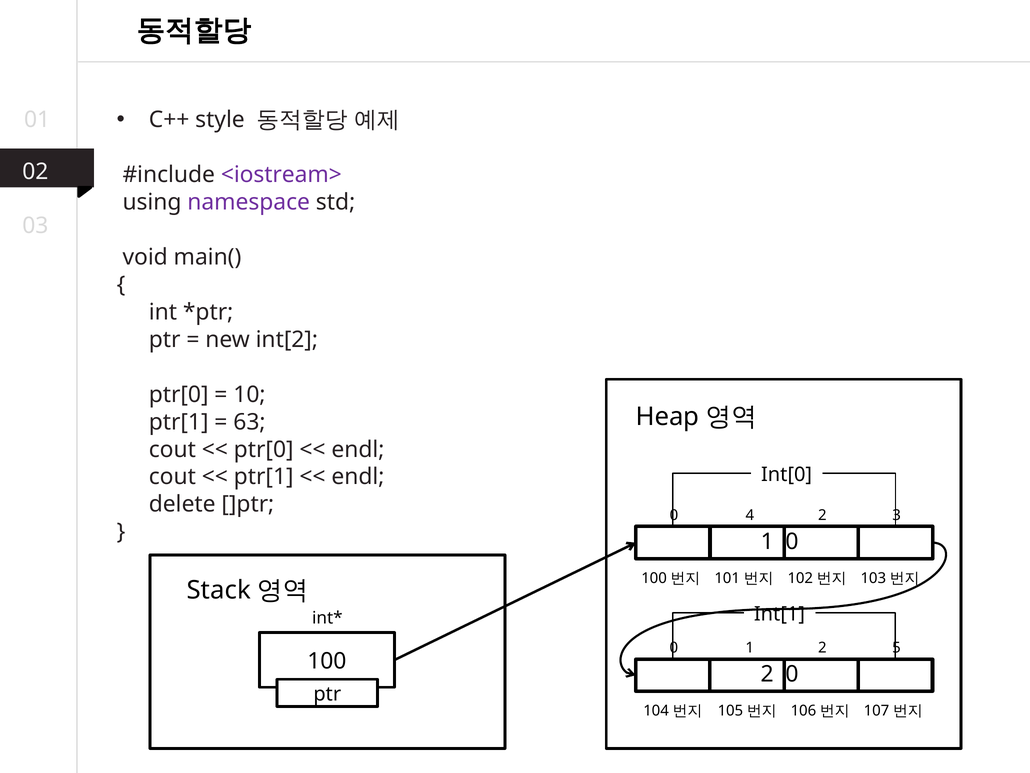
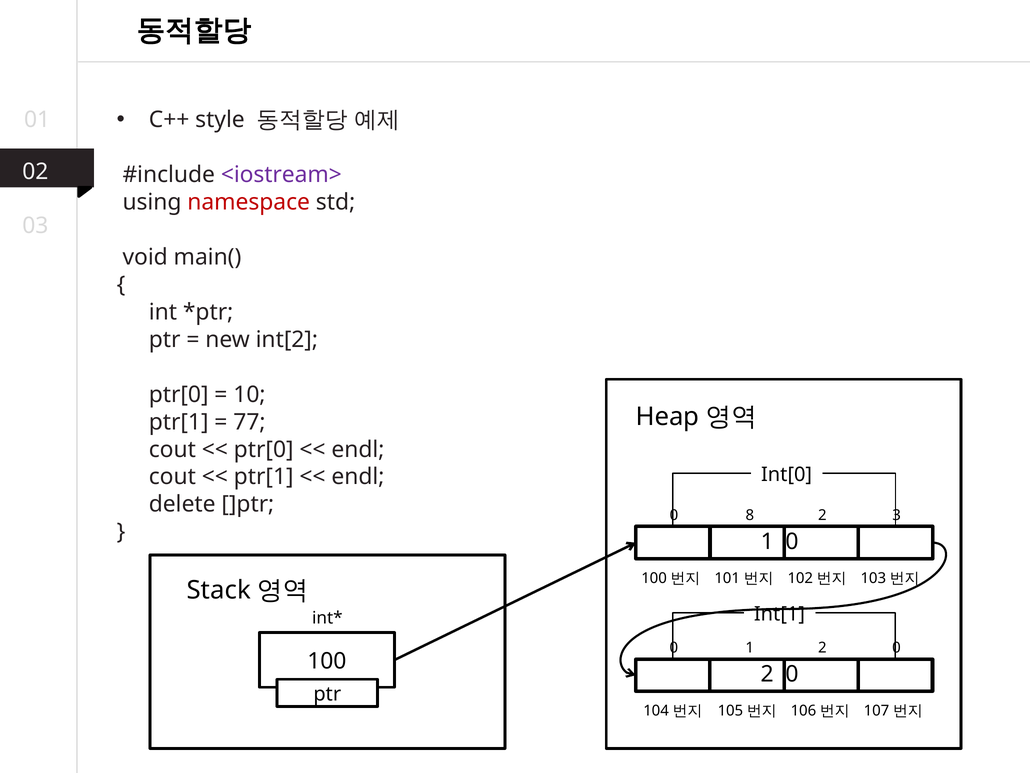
namespace colour: purple -> red
63: 63 -> 77
4: 4 -> 8
1 2 5: 5 -> 0
